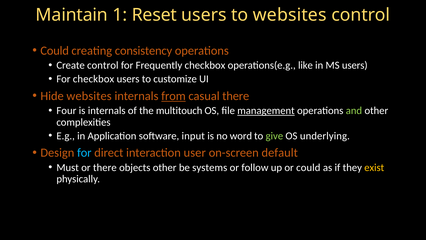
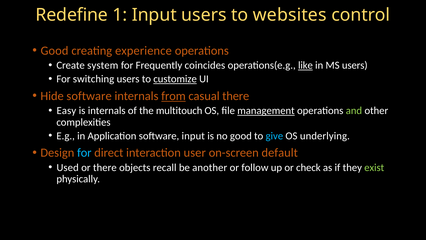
Maintain: Maintain -> Redefine
1 Reset: Reset -> Input
Could at (55, 51): Could -> Good
consistency: consistency -> experience
Create control: control -> system
Frequently checkbox: checkbox -> coincides
like underline: none -> present
For checkbox: checkbox -> switching
customize underline: none -> present
Hide websites: websites -> software
Four: Four -> Easy
no word: word -> good
give colour: light green -> light blue
Must: Must -> Used
objects other: other -> recall
systems: systems -> another
or could: could -> check
exist colour: yellow -> light green
